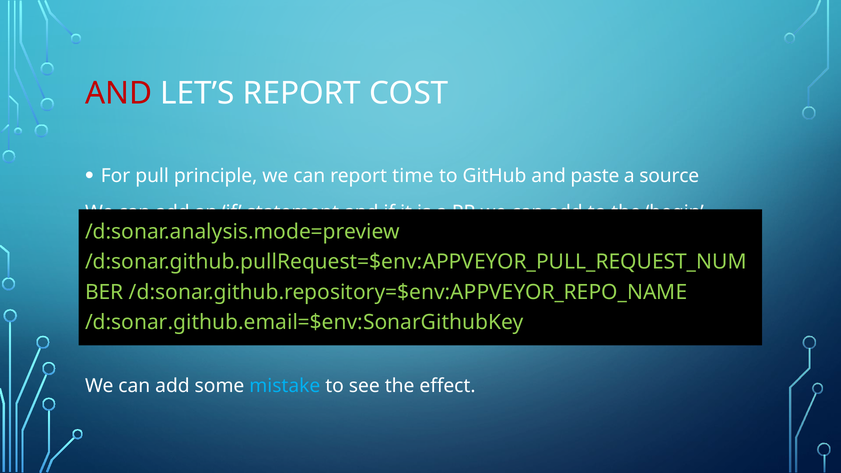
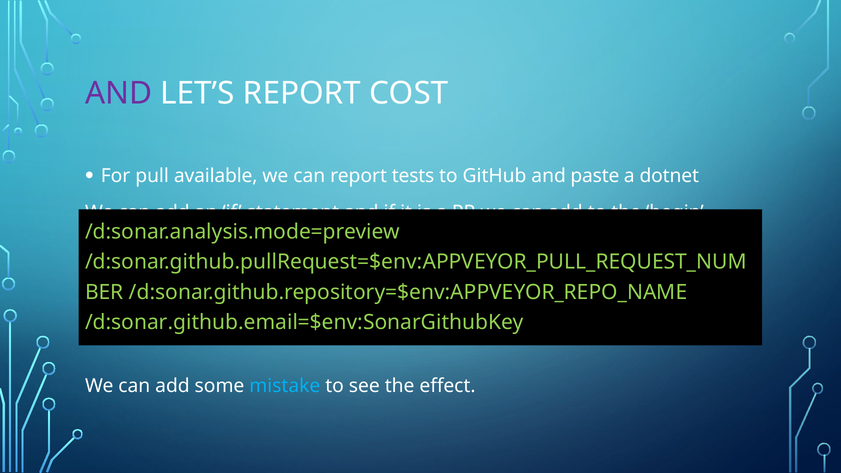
AND at (119, 93) colour: red -> purple
principle: principle -> available
time: time -> tests
source: source -> dotnet
